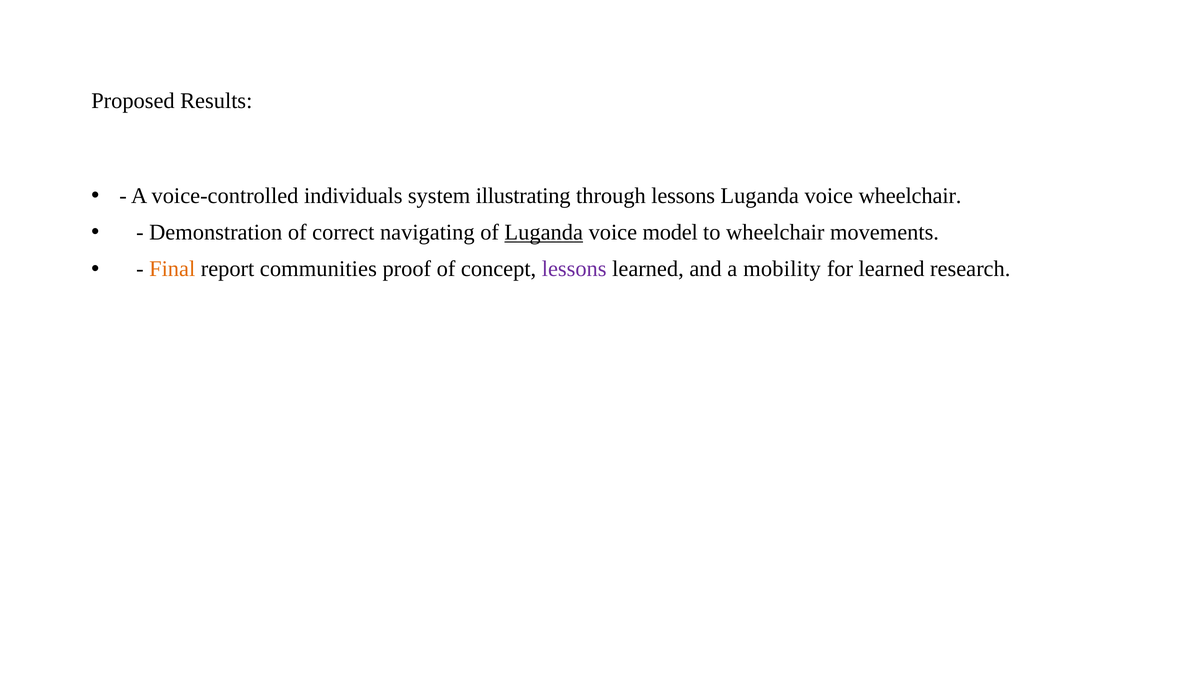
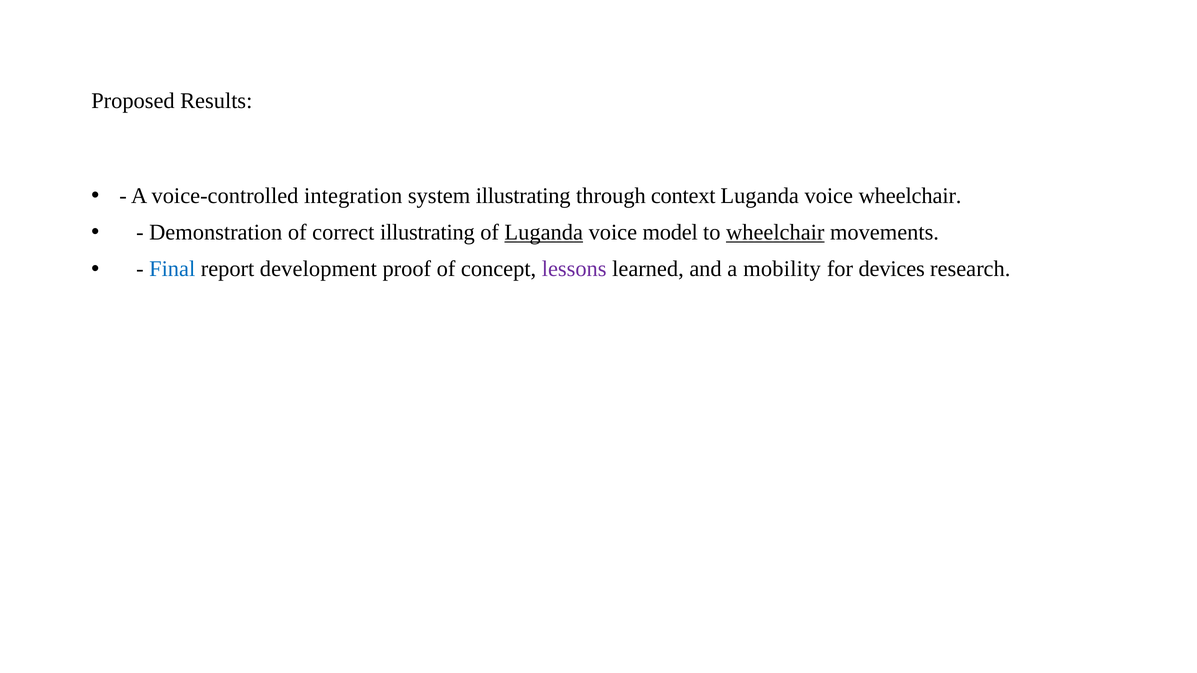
individuals: individuals -> integration
through lessons: lessons -> context
correct navigating: navigating -> illustrating
wheelchair at (775, 232) underline: none -> present
Final colour: orange -> blue
communities: communities -> development
for learned: learned -> devices
